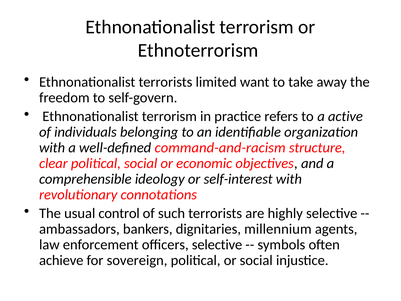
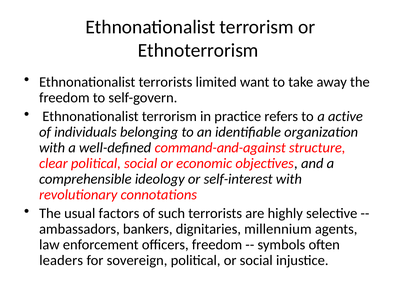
command-and-racism: command-and-racism -> command-and-against
control: control -> factors
officers selective: selective -> freedom
achieve: achieve -> leaders
